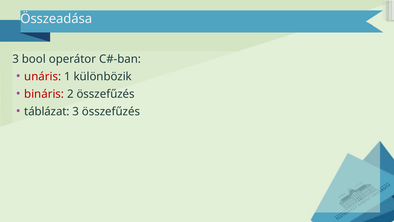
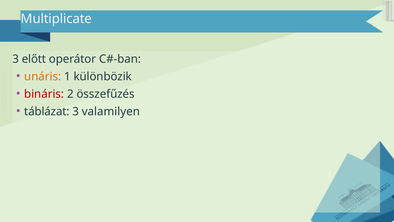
Összeadása: Összeadása -> Multiplicate
bool: bool -> előtt
unáris colour: red -> orange
3 összefűzés: összefűzés -> valamilyen
